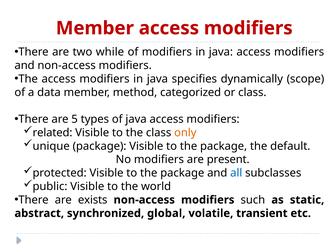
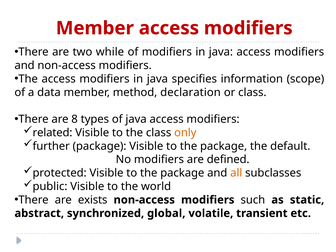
dynamically: dynamically -> information
categorized: categorized -> declaration
5: 5 -> 8
unique: unique -> further
present: present -> defined
all colour: blue -> orange
